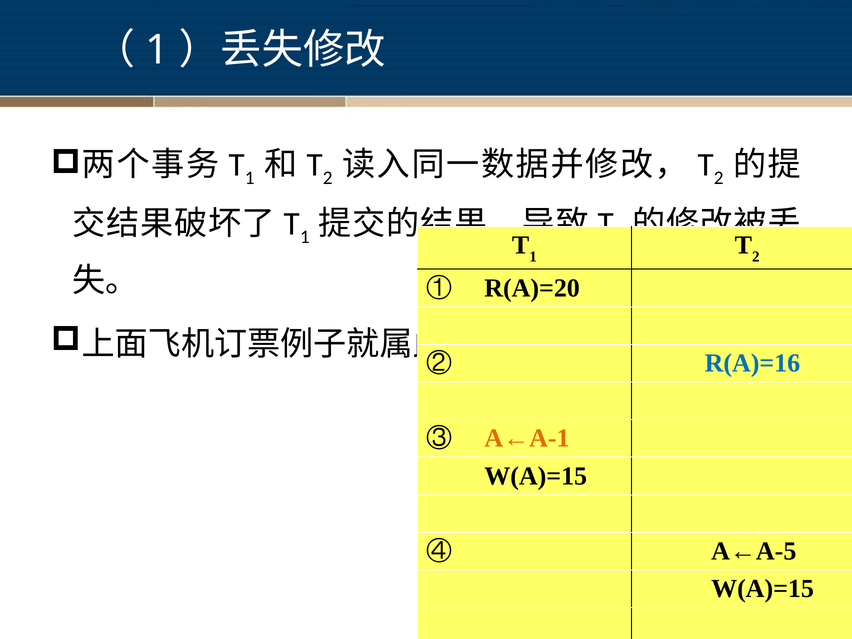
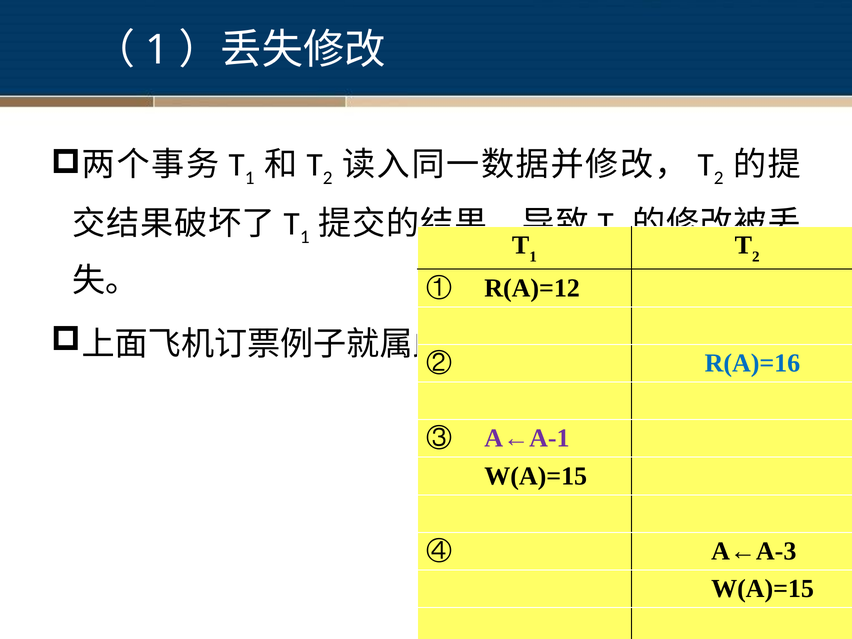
R(A)=20: R(A)=20 -> R(A)=12
A←A-1 colour: orange -> purple
A←A-5: A←A-5 -> A←A-3
